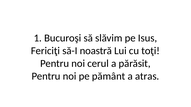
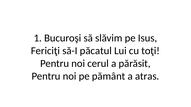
noastră: noastră -> păcatul
